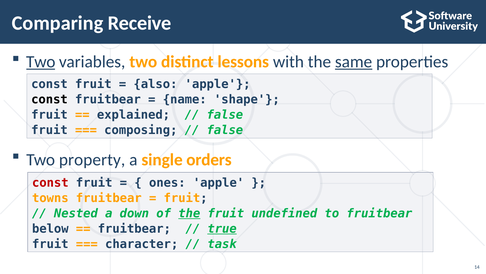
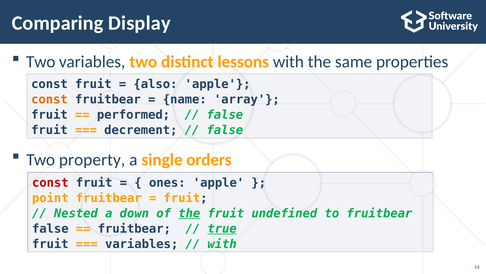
Receive: Receive -> Display
Two at (41, 62) underline: present -> none
same underline: present -> none
const at (49, 99) colour: black -> orange
shape: shape -> array
explained: explained -> performed
composing: composing -> decrement
towns: towns -> point
below at (50, 228): below -> false
character at (142, 243): character -> variables
task at (222, 243): task -> with
